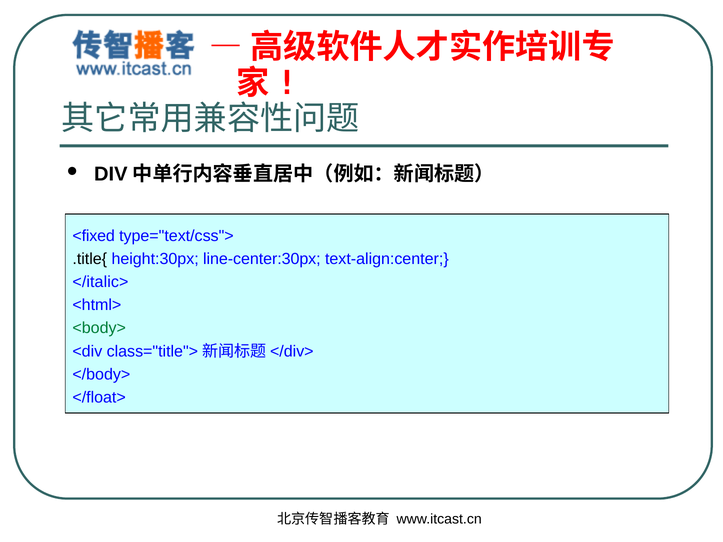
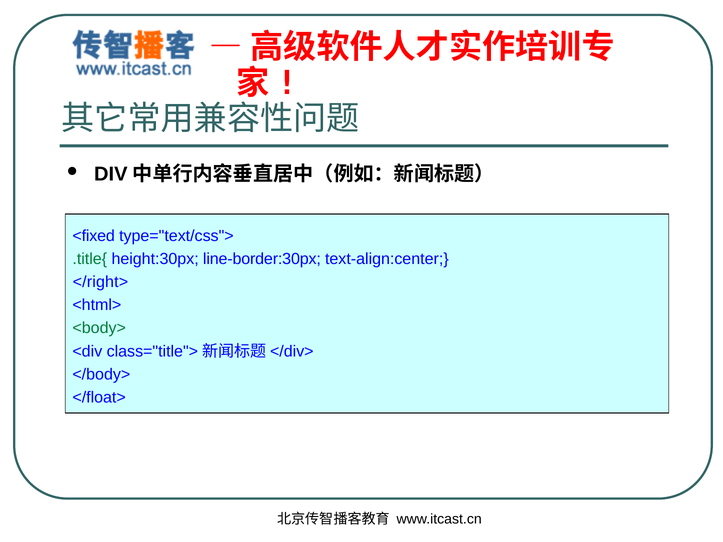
.title{ colour: black -> green
line-center:30px: line-center:30px -> line-border:30px
</italic>: </italic> -> </right>
